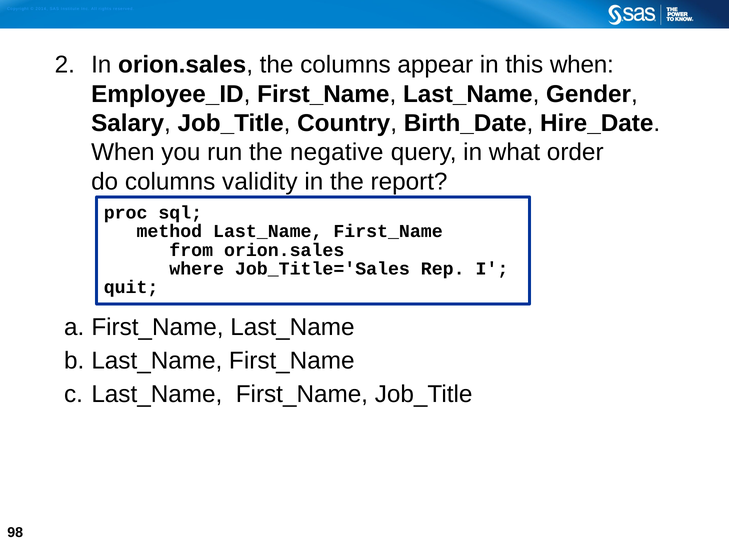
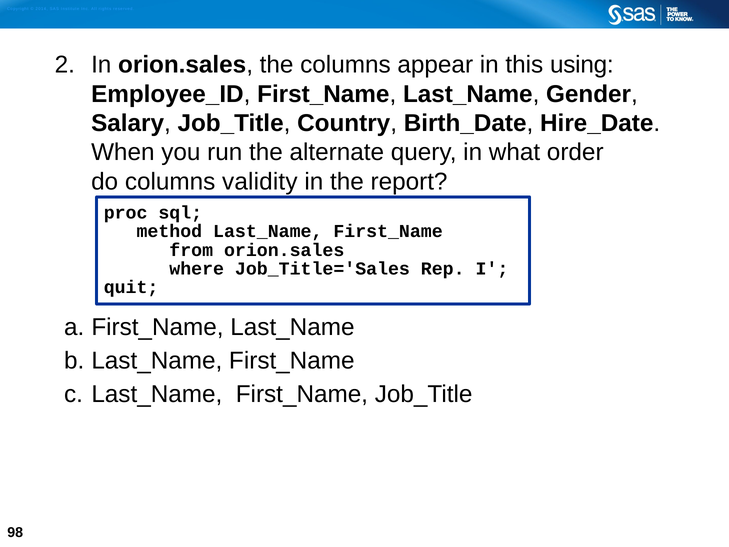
this when: when -> using
negative: negative -> alternate
